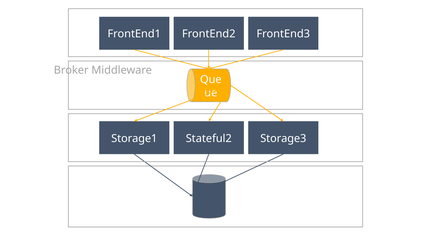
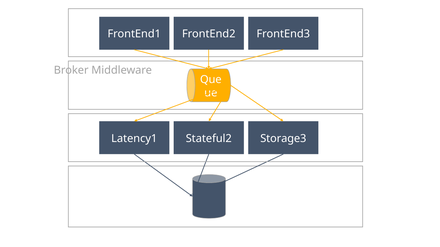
Storage1: Storage1 -> Latency1
